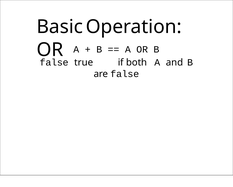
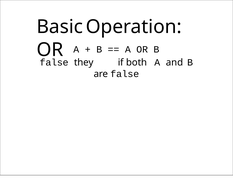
true: true -> they
